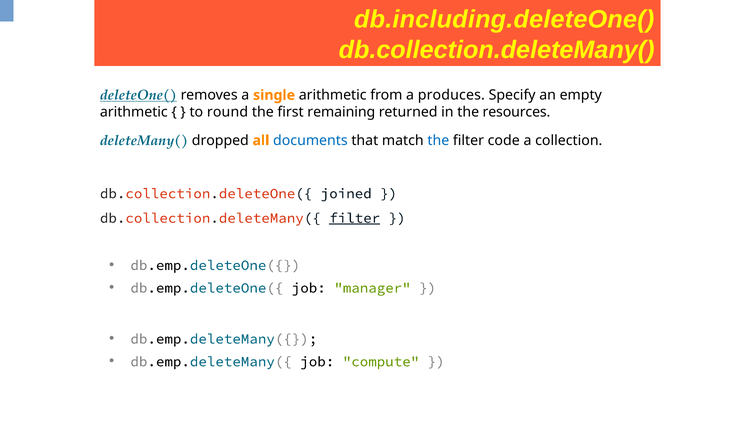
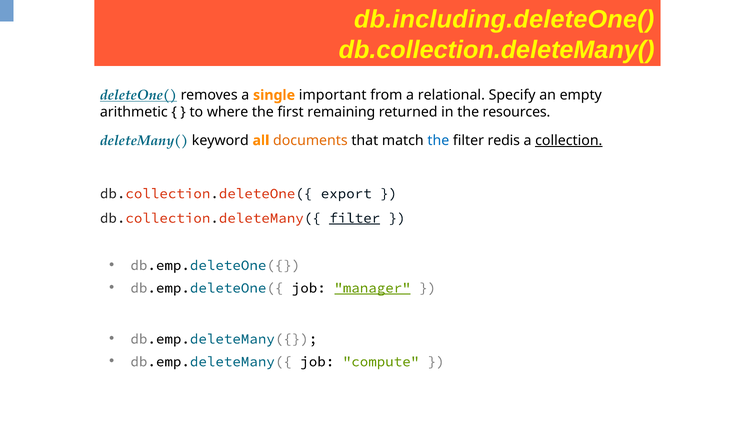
single arithmetic: arithmetic -> important
produces: produces -> relational
round: round -> where
dropped: dropped -> keyword
documents colour: blue -> orange
code: code -> redis
collection underline: none -> present
joined: joined -> export
manager underline: none -> present
